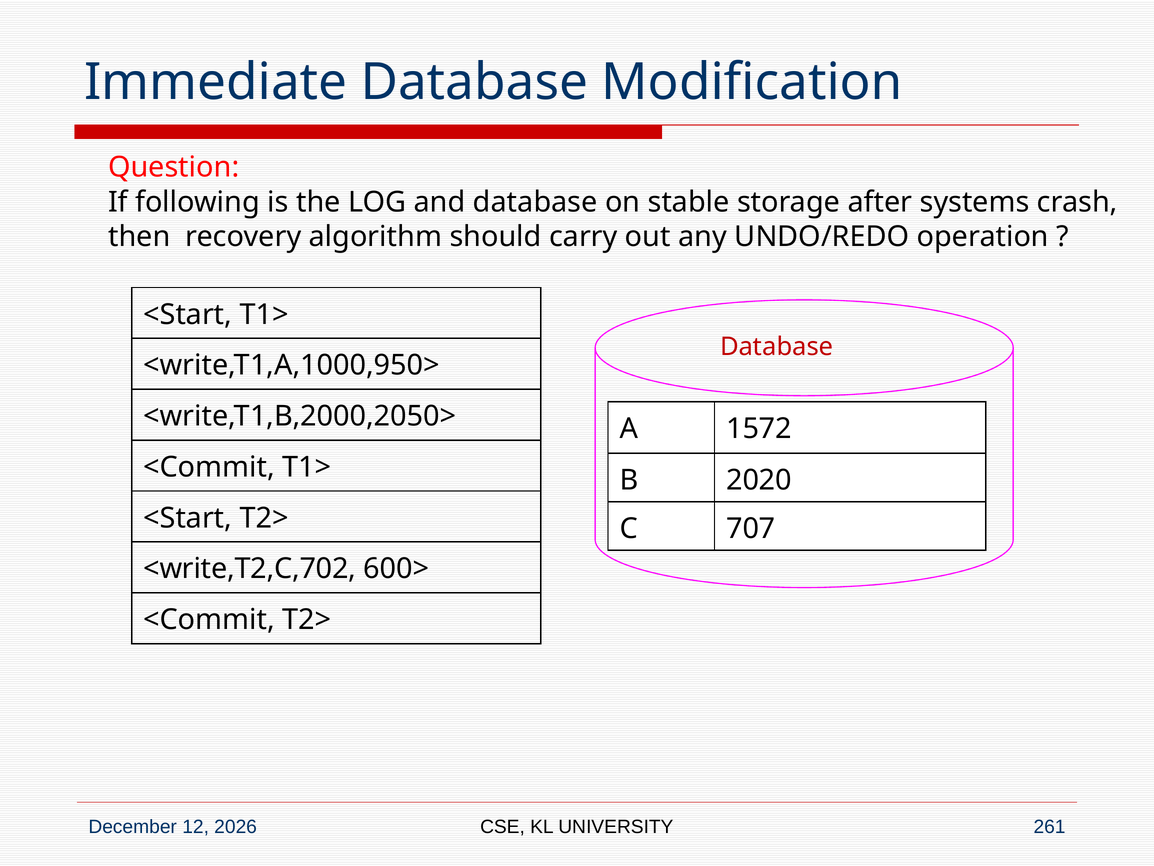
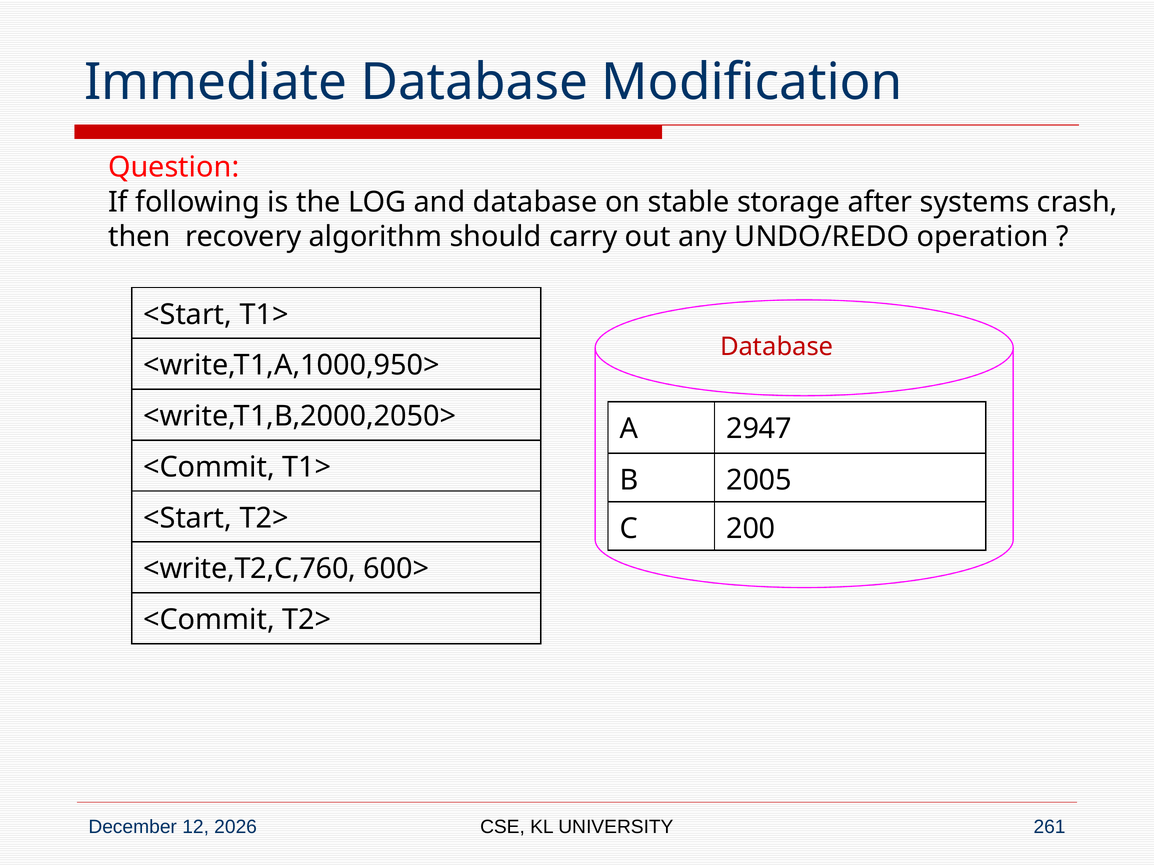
1572: 1572 -> 2947
2020: 2020 -> 2005
707: 707 -> 200
<write,T2,C,702: <write,T2,C,702 -> <write,T2,C,760
